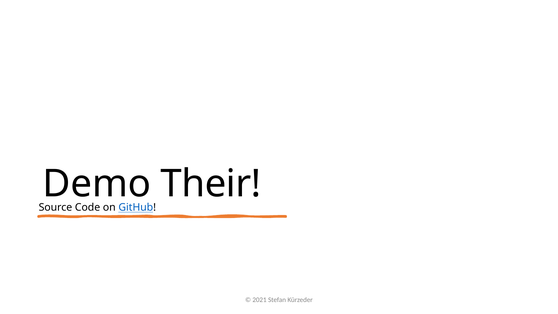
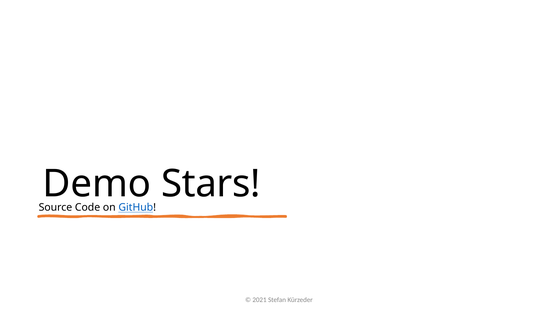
Their: Their -> Stars
